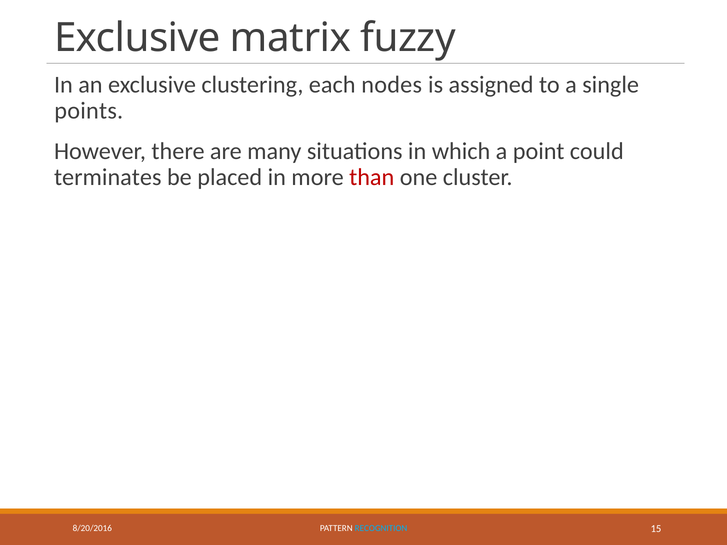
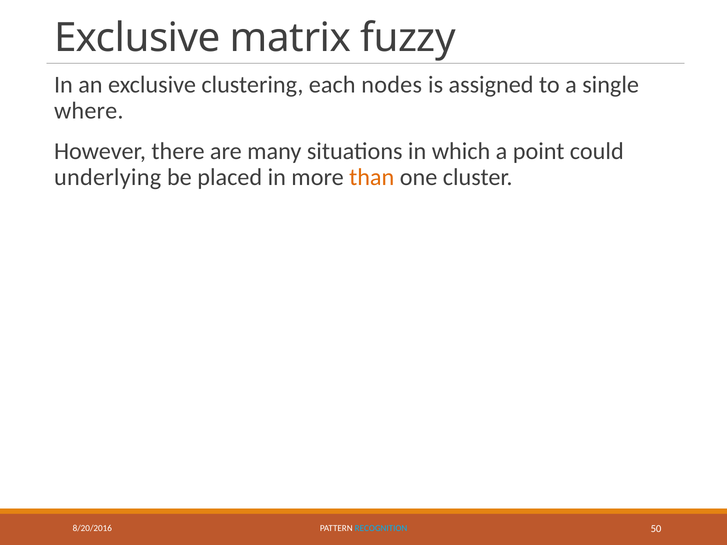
points: points -> where
terminates: terminates -> underlying
than colour: red -> orange
15: 15 -> 50
